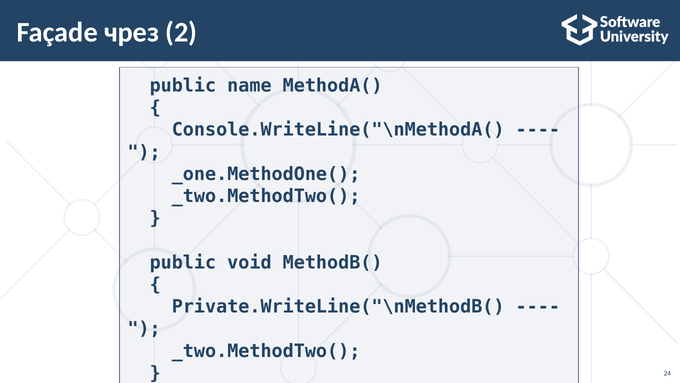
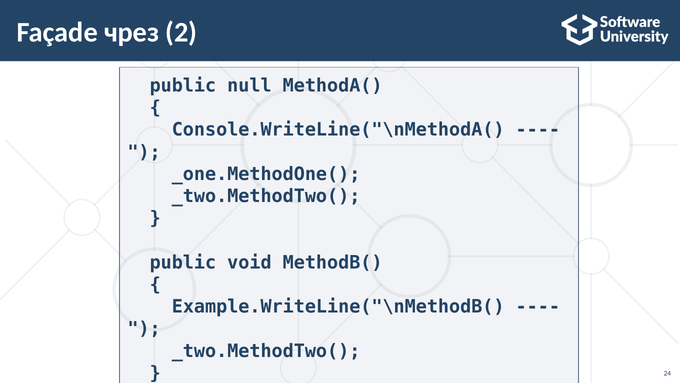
name: name -> null
Private.WriteLine("\nMethodB(: Private.WriteLine("\nMethodB( -> Example.WriteLine("\nMethodB(
